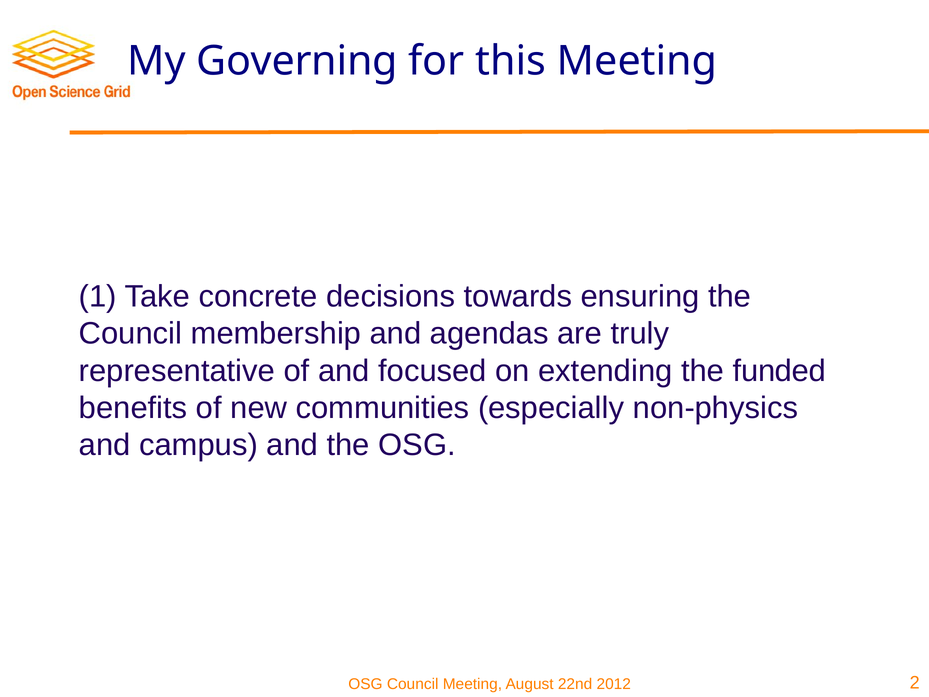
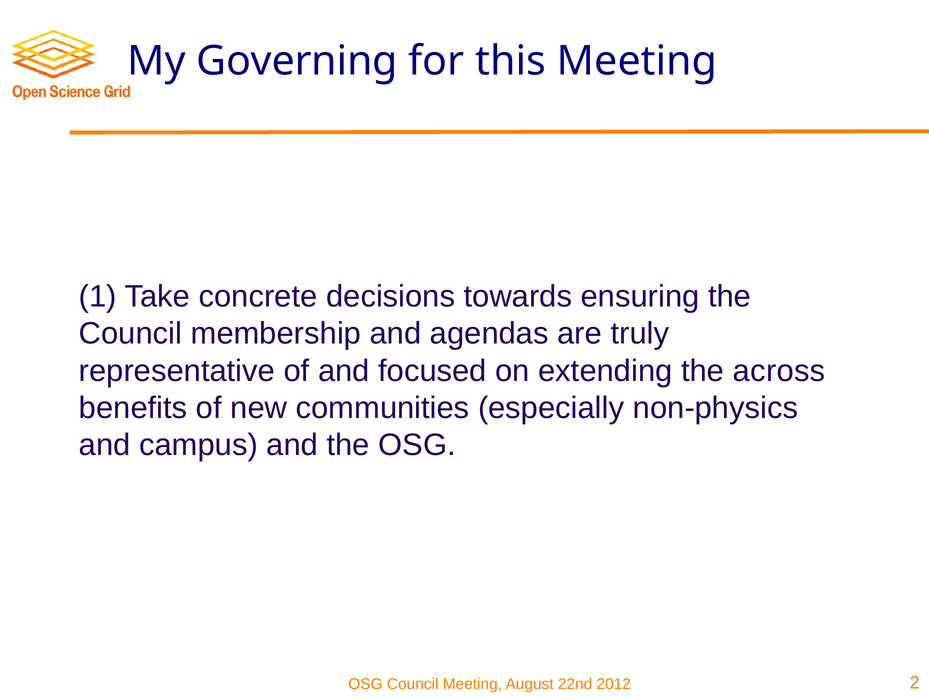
funded: funded -> across
